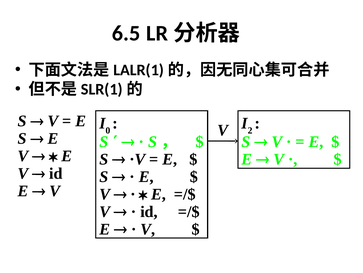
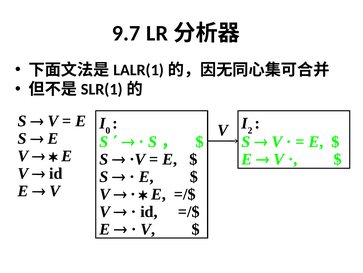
6.5: 6.5 -> 9.7
